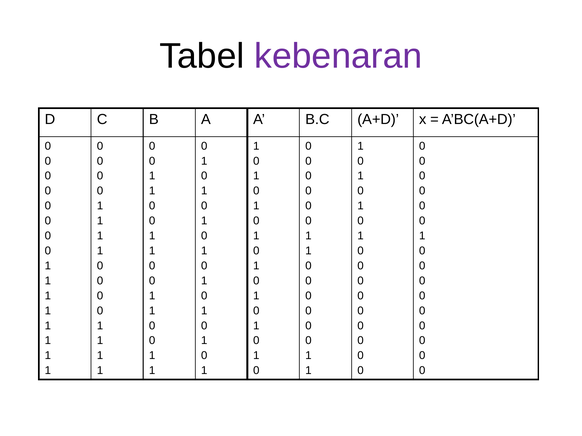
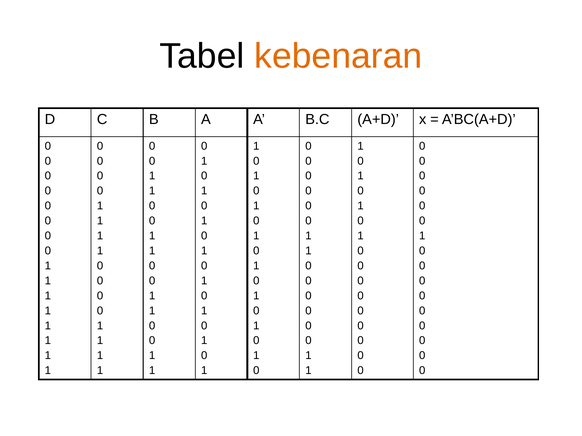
kebenaran colour: purple -> orange
